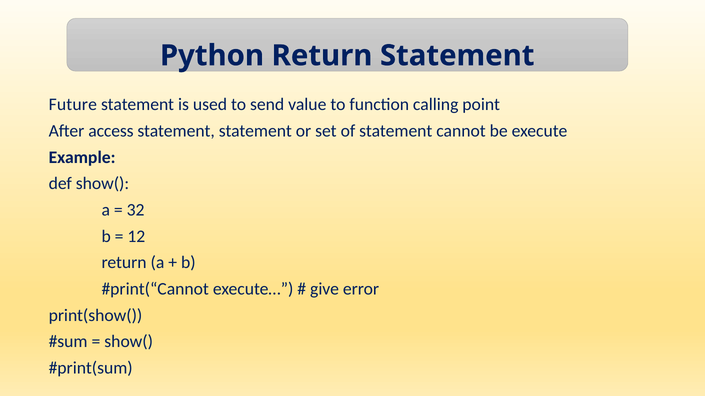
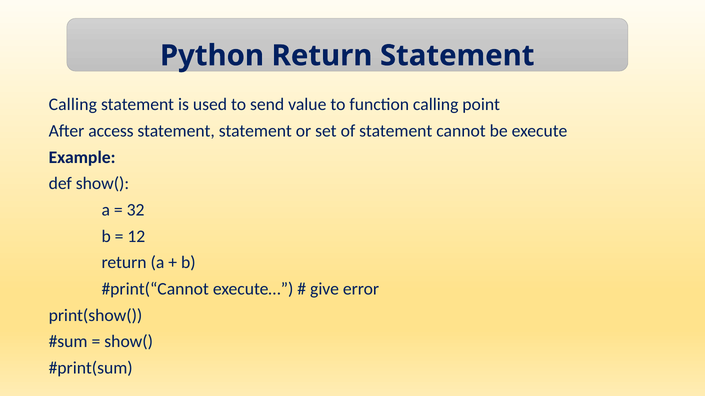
Future at (73, 105): Future -> Calling
